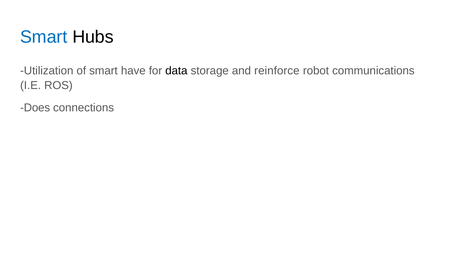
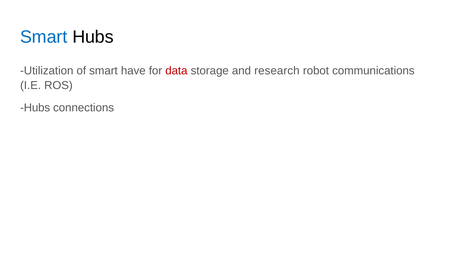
data colour: black -> red
reinforce: reinforce -> research
Does at (35, 108): Does -> Hubs
